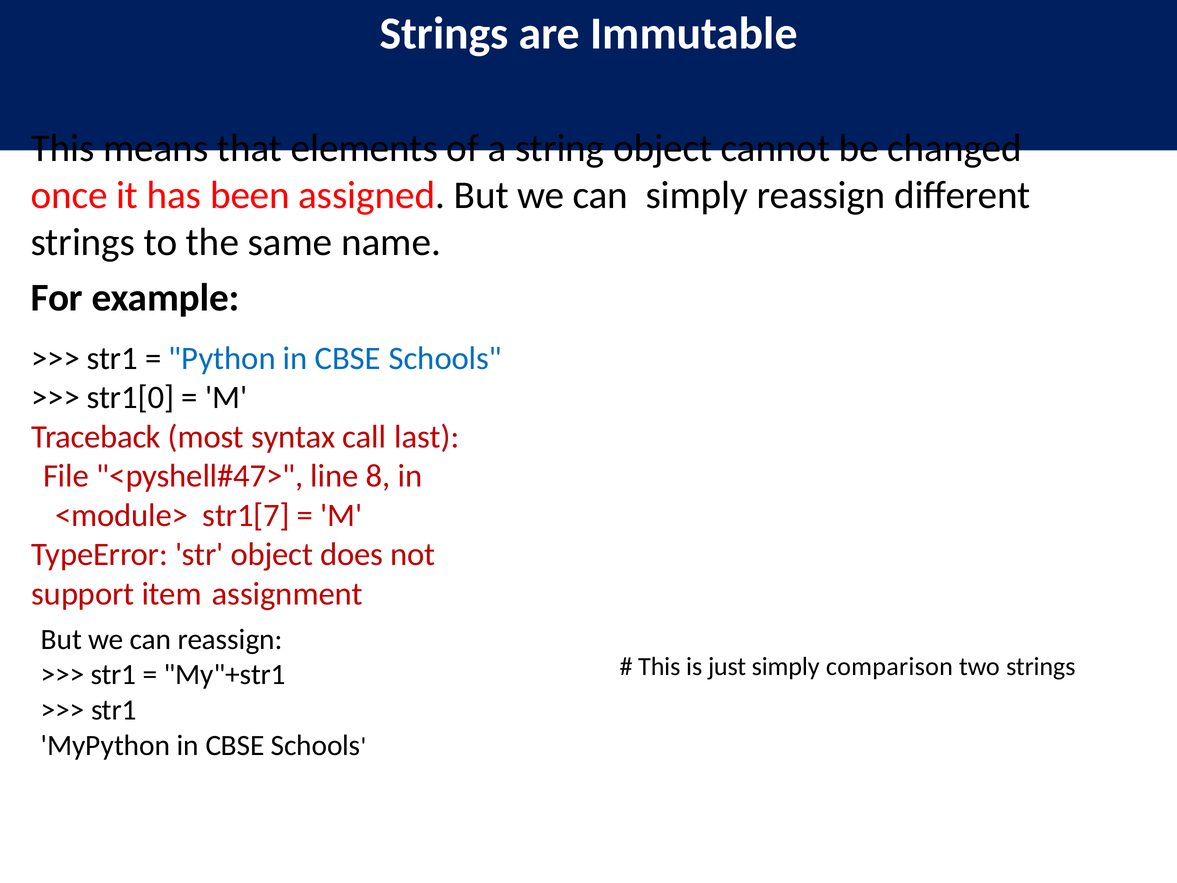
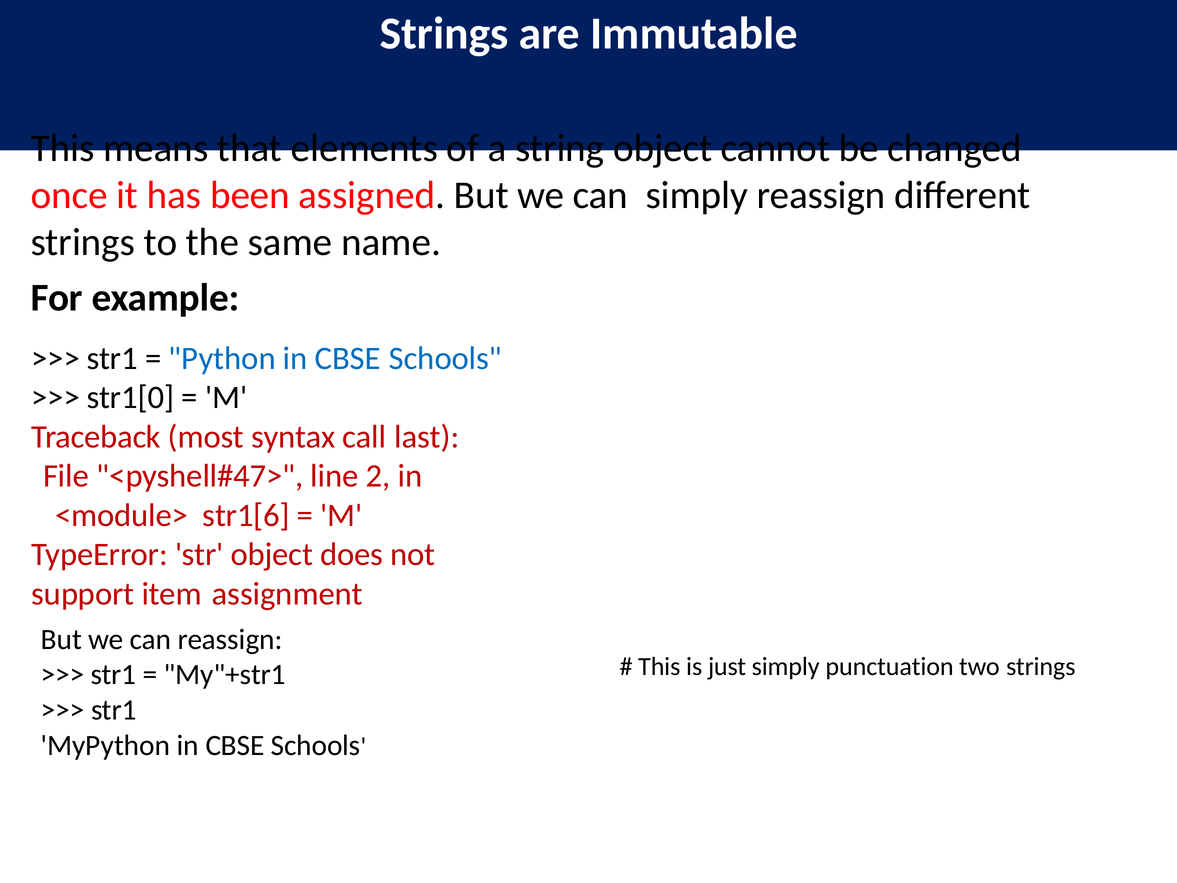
8: 8 -> 2
str1[7: str1[7 -> str1[6
comparison: comparison -> punctuation
